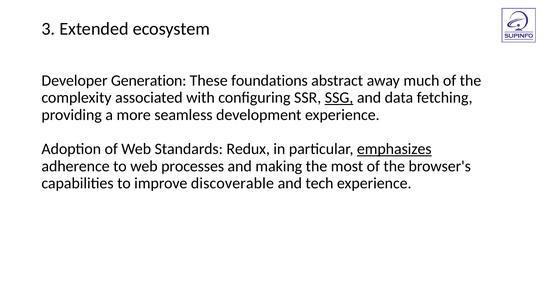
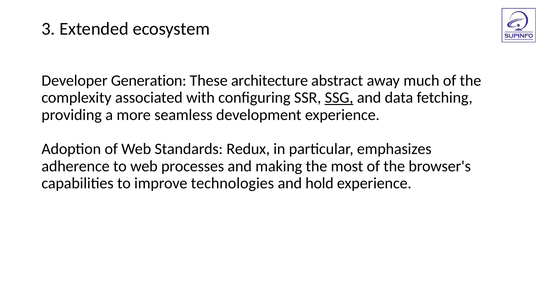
foundations: foundations -> architecture
emphasizes underline: present -> none
discoverable: discoverable -> technologies
tech: tech -> hold
